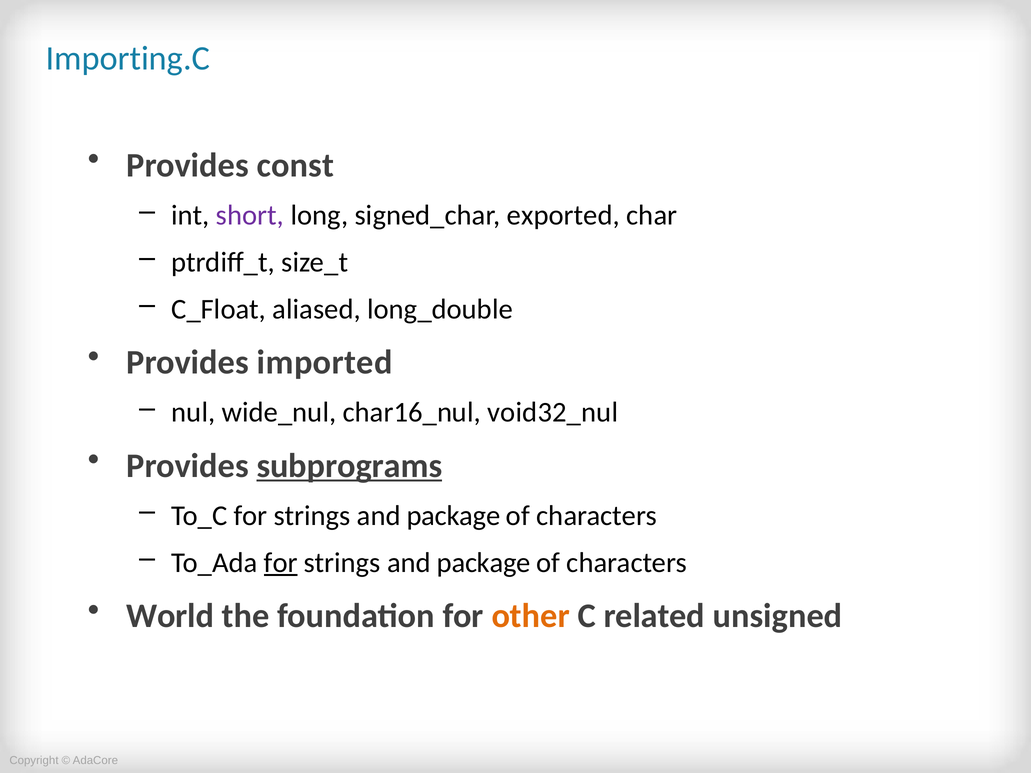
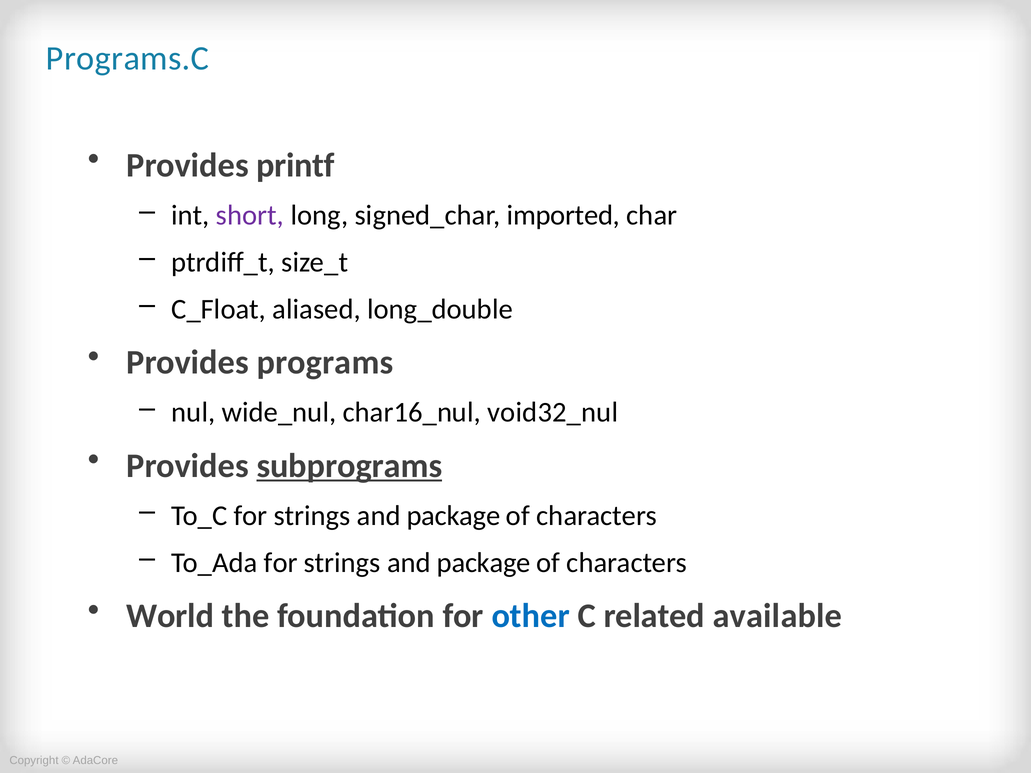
Importing.C: Importing.C -> Programs.C
const: const -> printf
exported: exported -> imported
imported: imported -> programs
for at (281, 563) underline: present -> none
other colour: orange -> blue
unsigned: unsigned -> available
